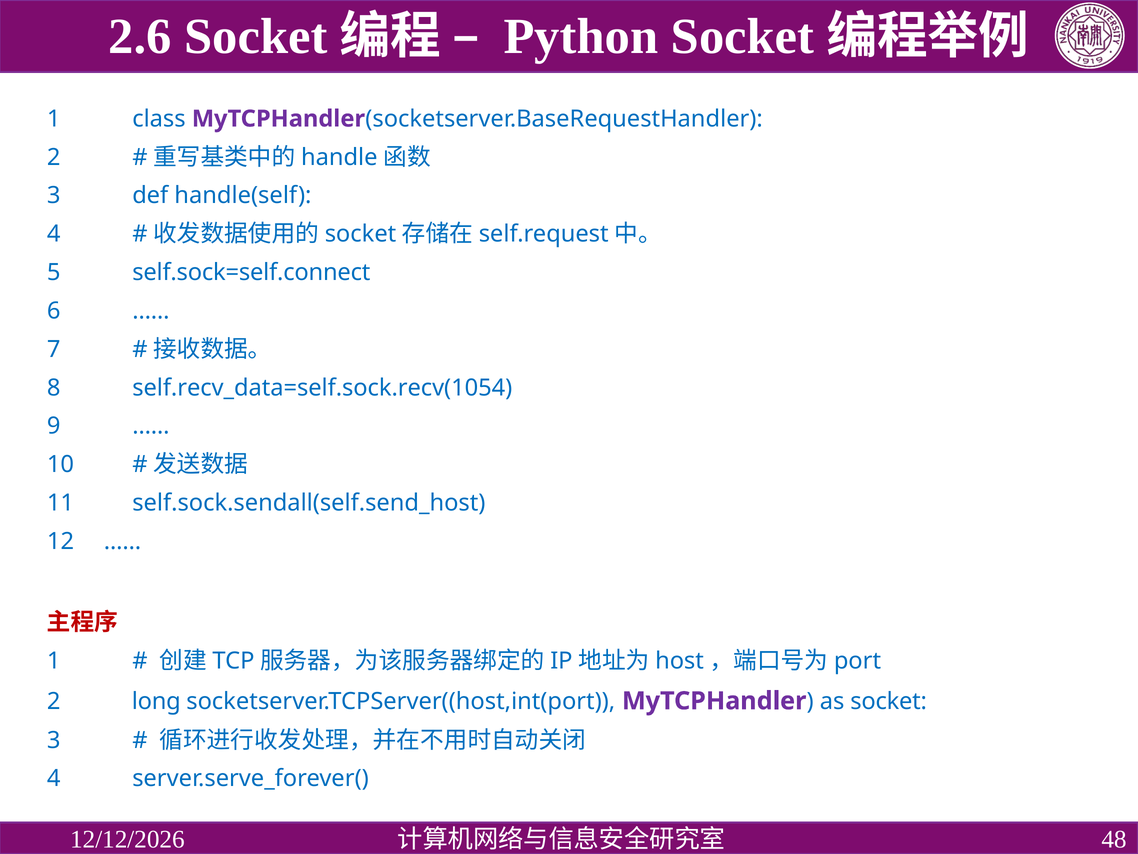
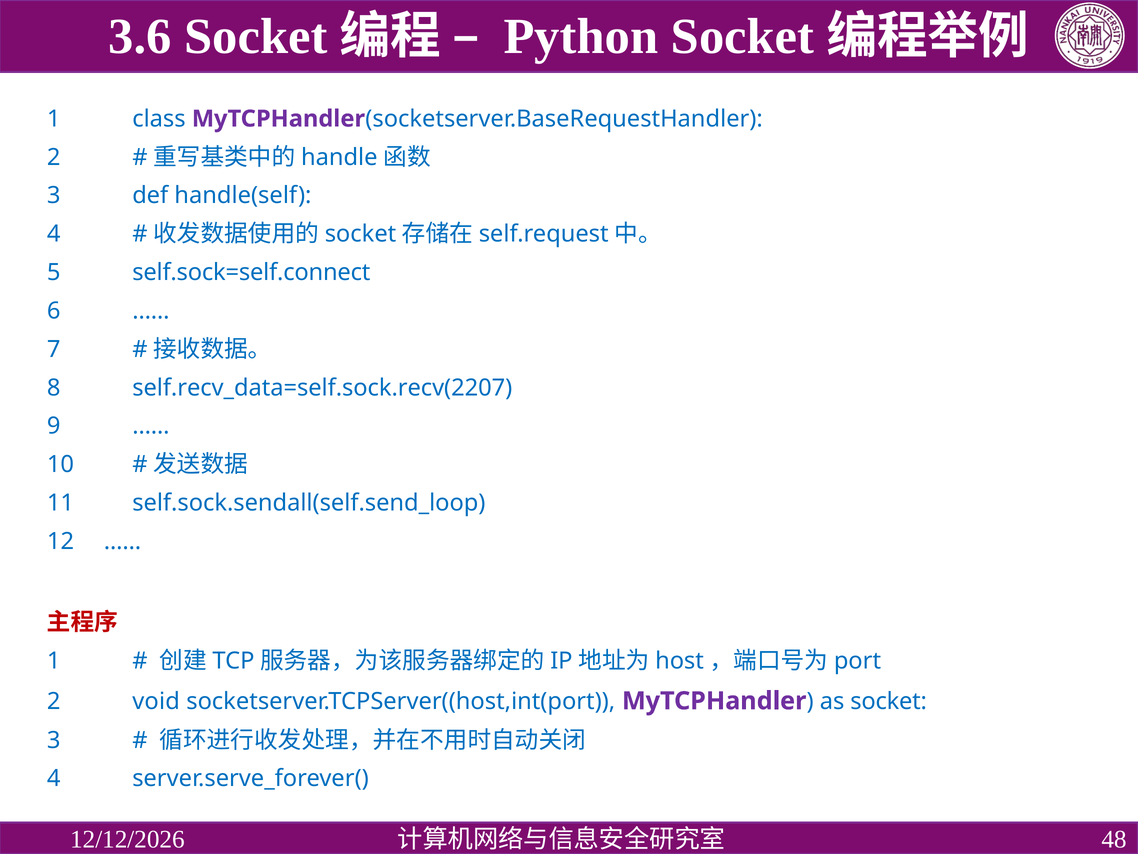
2.6: 2.6 -> 3.6
self.recv_data=self.sock.recv(1054: self.recv_data=self.sock.recv(1054 -> self.recv_data=self.sock.recv(2207
self.sock.sendall(self.send_host: self.sock.sendall(self.send_host -> self.sock.sendall(self.send_loop
long: long -> void
